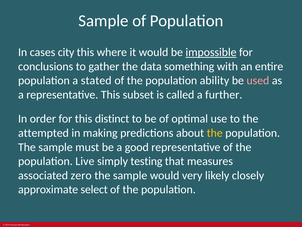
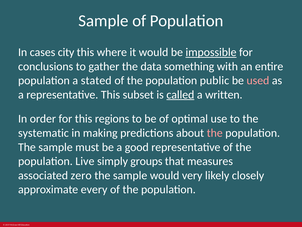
ability: ability -> public
called underline: none -> present
further: further -> written
distinct: distinct -> regions
attempted: attempted -> systematic
the at (215, 133) colour: yellow -> pink
testing: testing -> groups
select: select -> every
